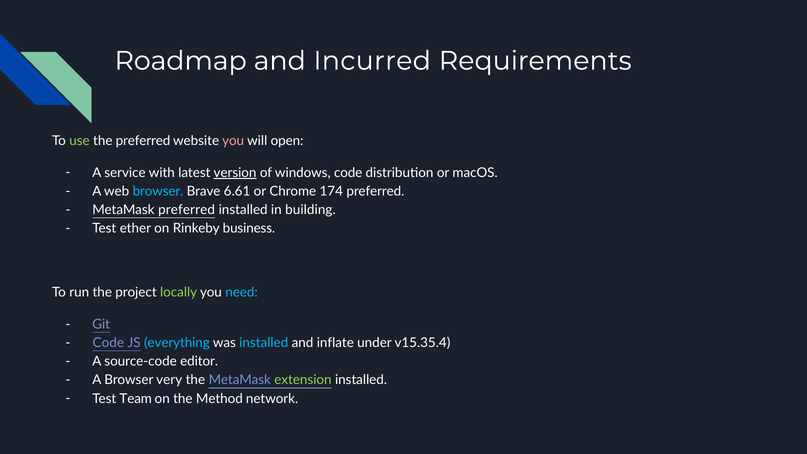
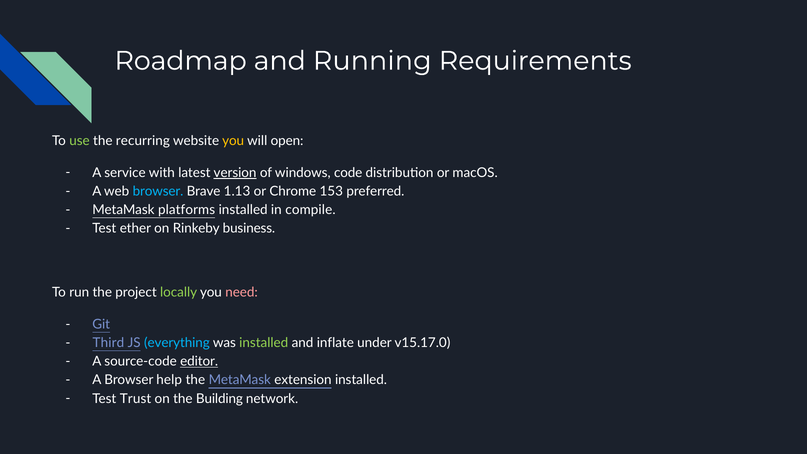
Incurred: Incurred -> Running
the preferred: preferred -> recurring
you at (233, 141) colour: pink -> yellow
6.61: 6.61 -> 1.13
174: 174 -> 153
MetaMask preferred: preferred -> platforms
building: building -> compile
need colour: light blue -> pink
Code at (108, 343): Code -> Third
installed at (264, 343) colour: light blue -> light green
v15.35.4: v15.35.4 -> v15.17.0
editor underline: none -> present
very: very -> help
extension colour: light green -> white
Team: Team -> Trust
Method: Method -> Building
